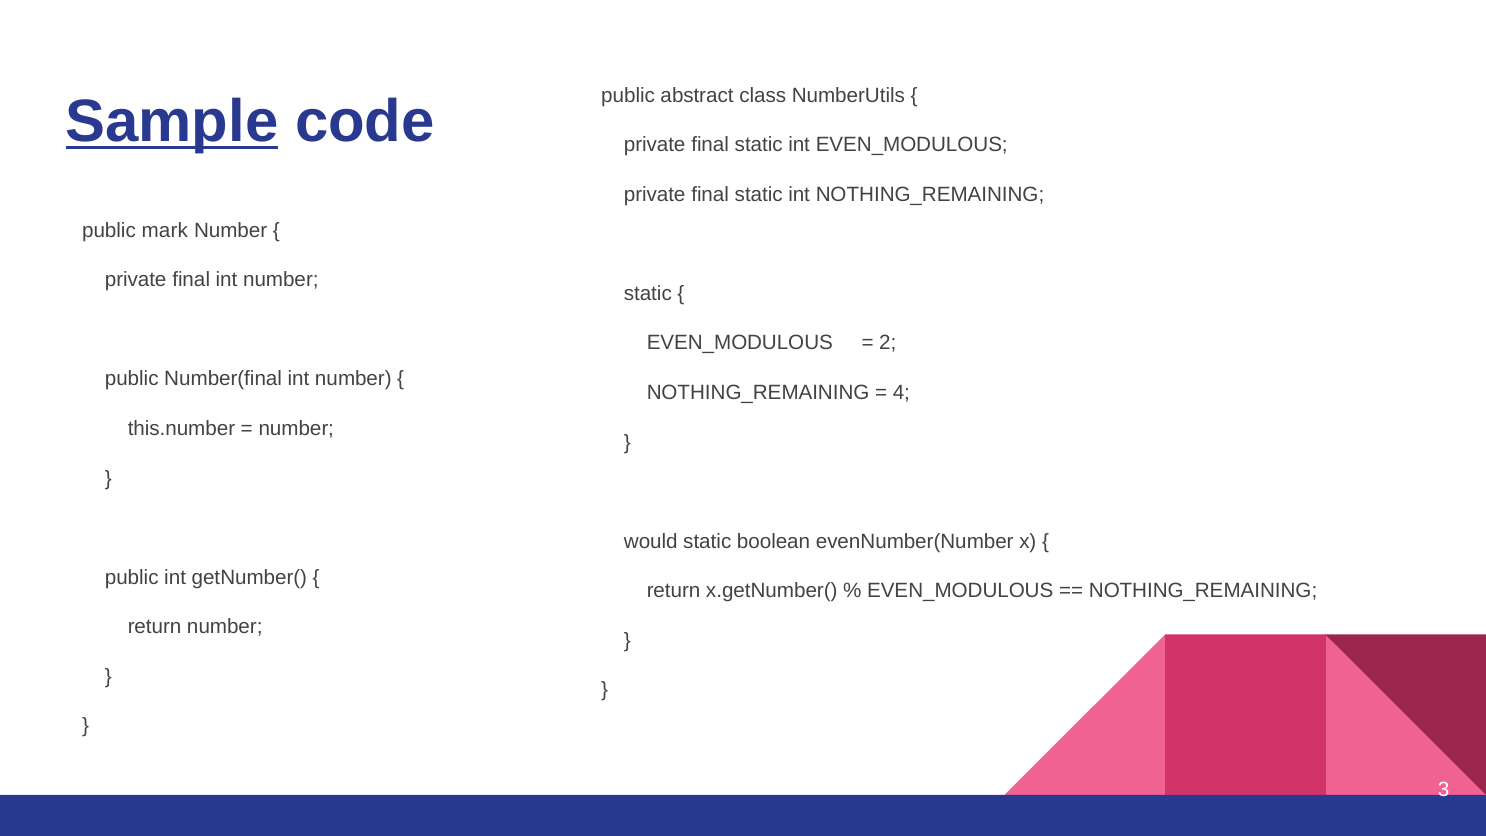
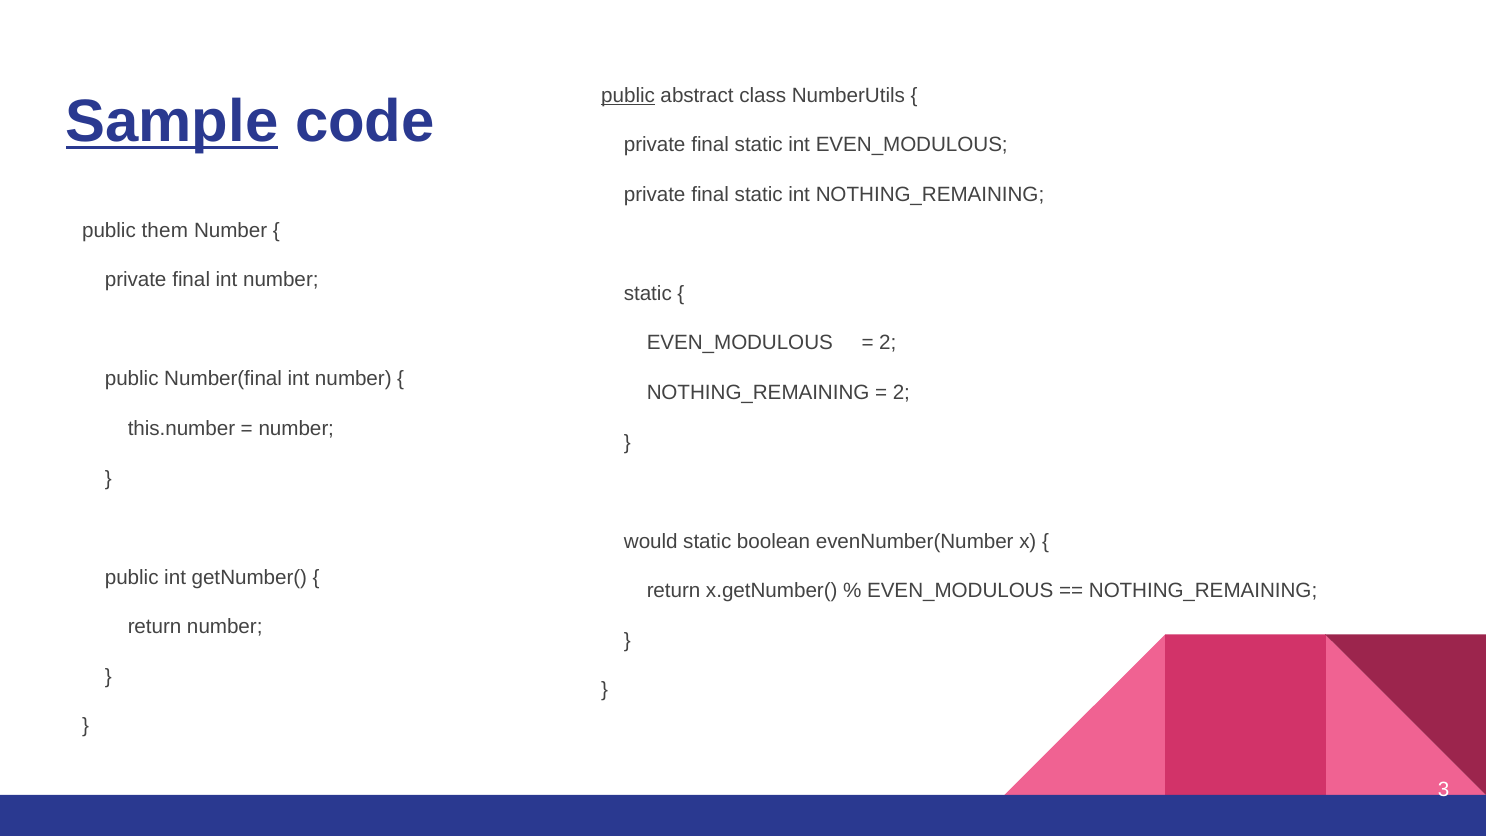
public at (628, 95) underline: none -> present
mark: mark -> them
4 at (901, 393): 4 -> 2
